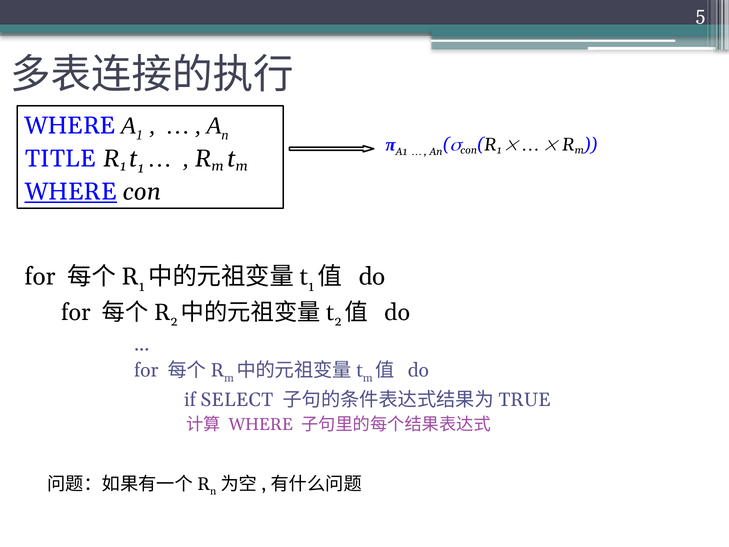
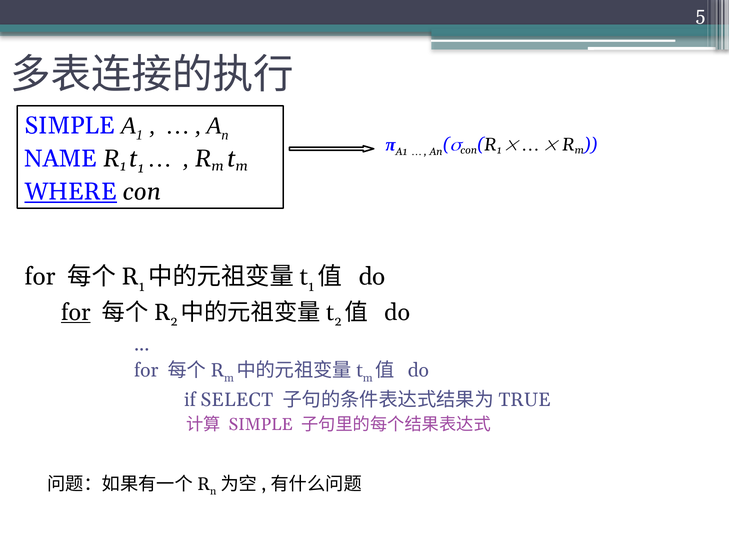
WHERE at (70, 125): WHERE -> SIMPLE
TITLE: TITLE -> NAME
for at (76, 312) underline: none -> present
WHERE at (261, 424): WHERE -> SIMPLE
